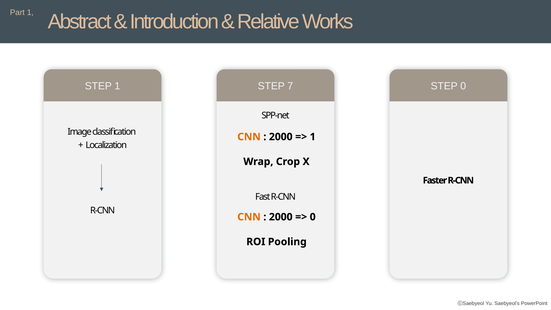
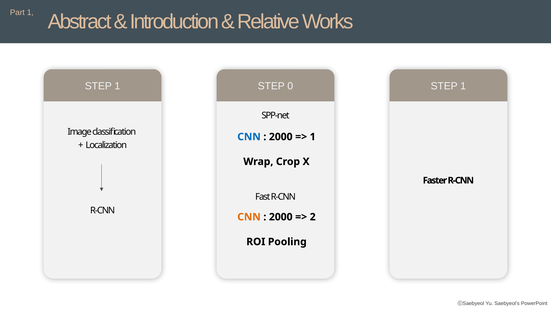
7: 7 -> 0
0 at (463, 86): 0 -> 1
CNN at (249, 137) colour: orange -> blue
0 at (313, 217): 0 -> 2
